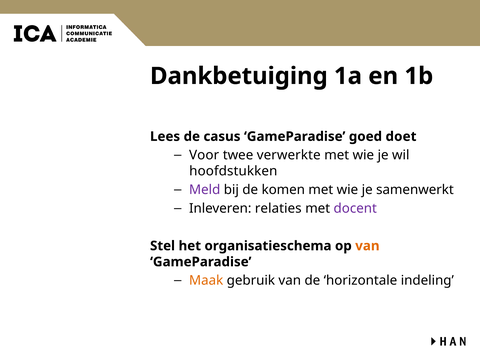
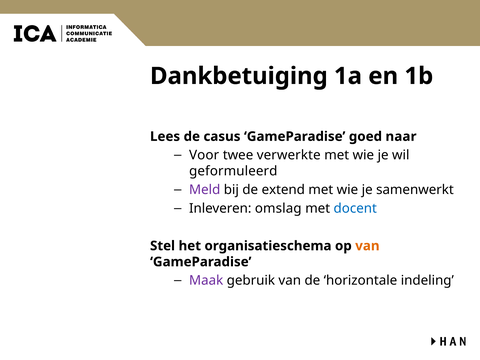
doet: doet -> naar
hoofdstukken: hoofdstukken -> geformuleerd
komen: komen -> extend
relaties: relaties -> omslag
docent colour: purple -> blue
Maak colour: orange -> purple
